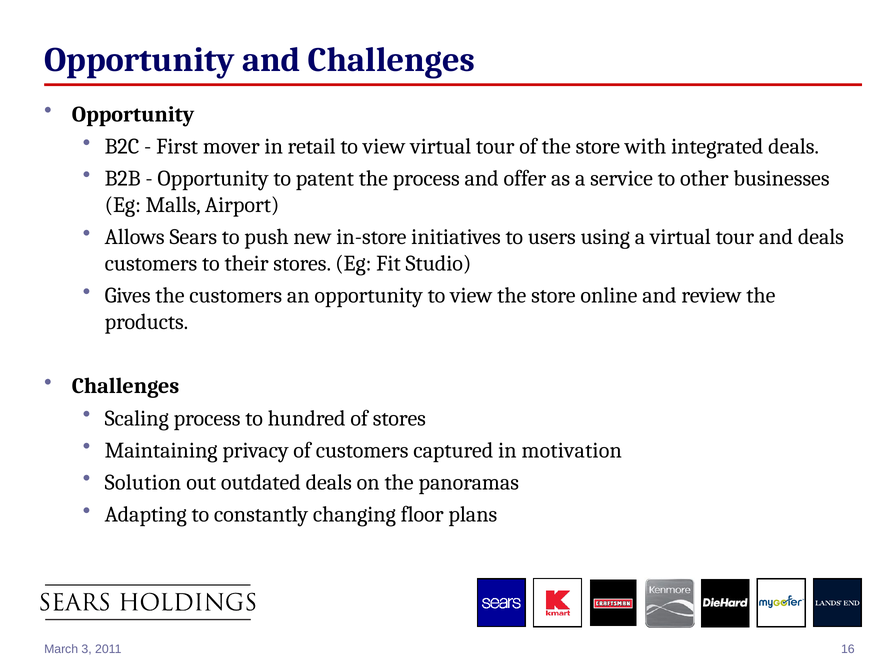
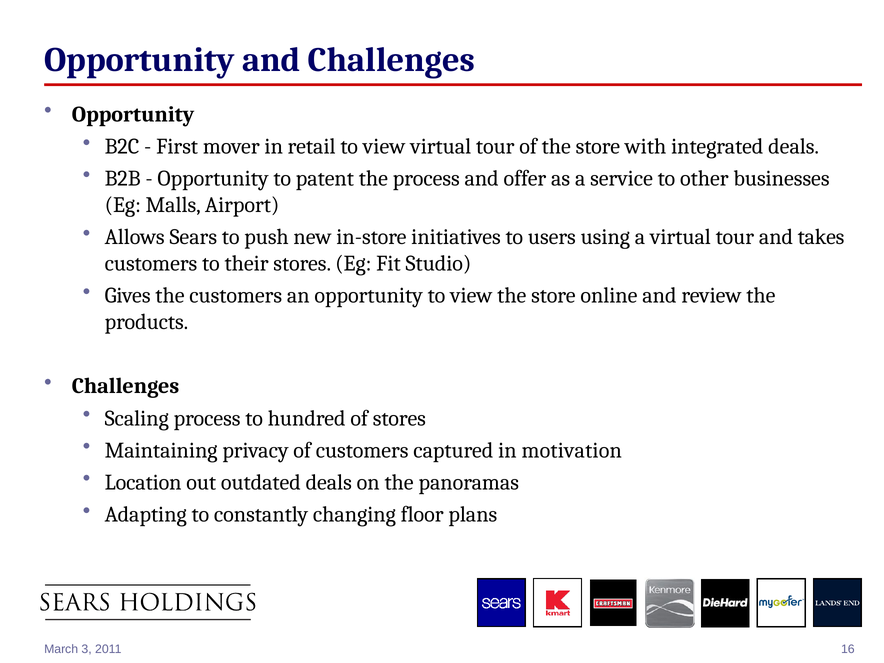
and deals: deals -> takes
Solution: Solution -> Location
